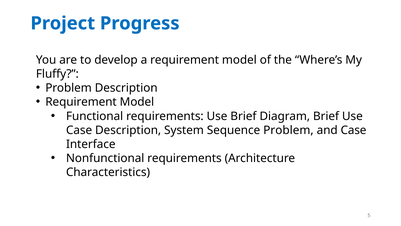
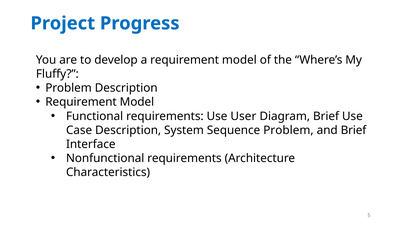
Use Brief: Brief -> User
and Case: Case -> Brief
